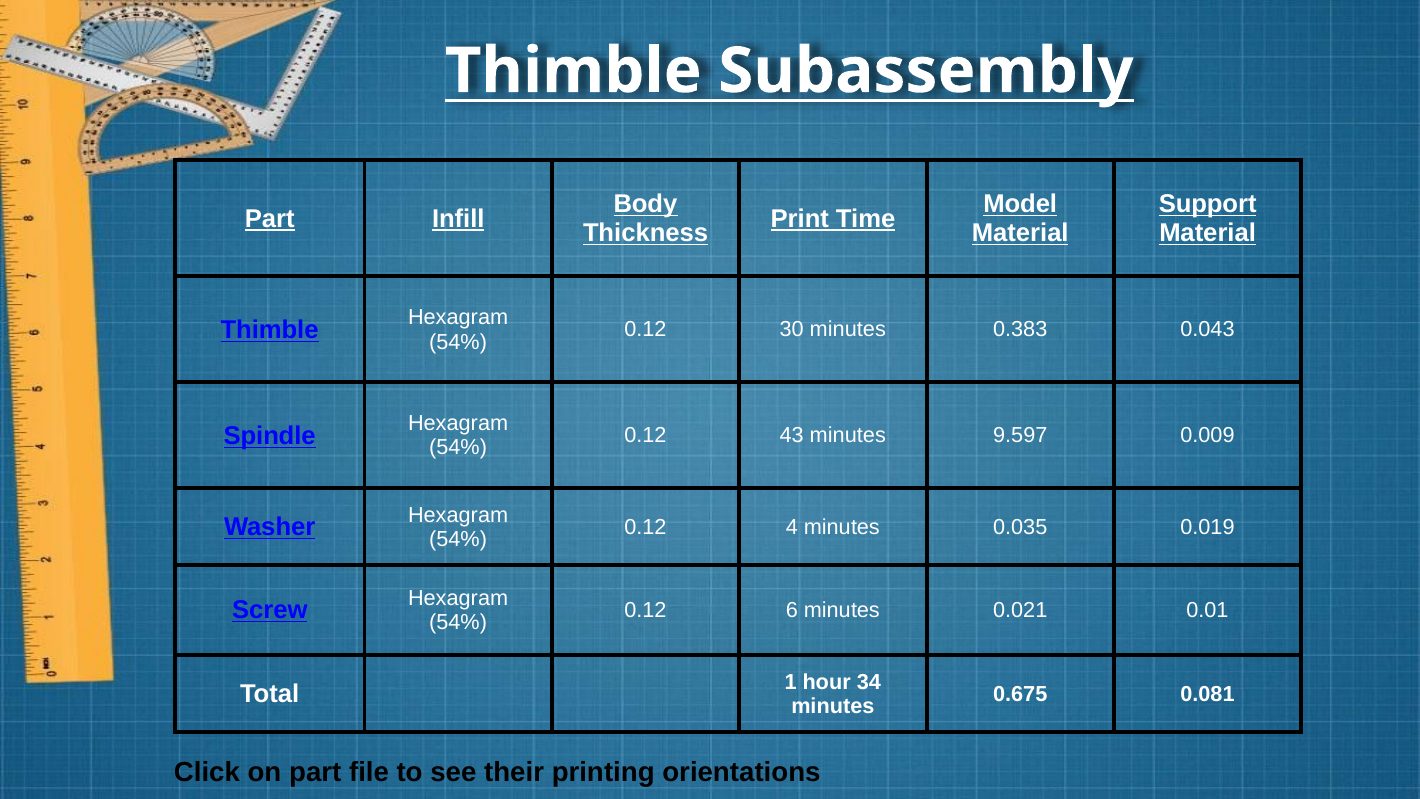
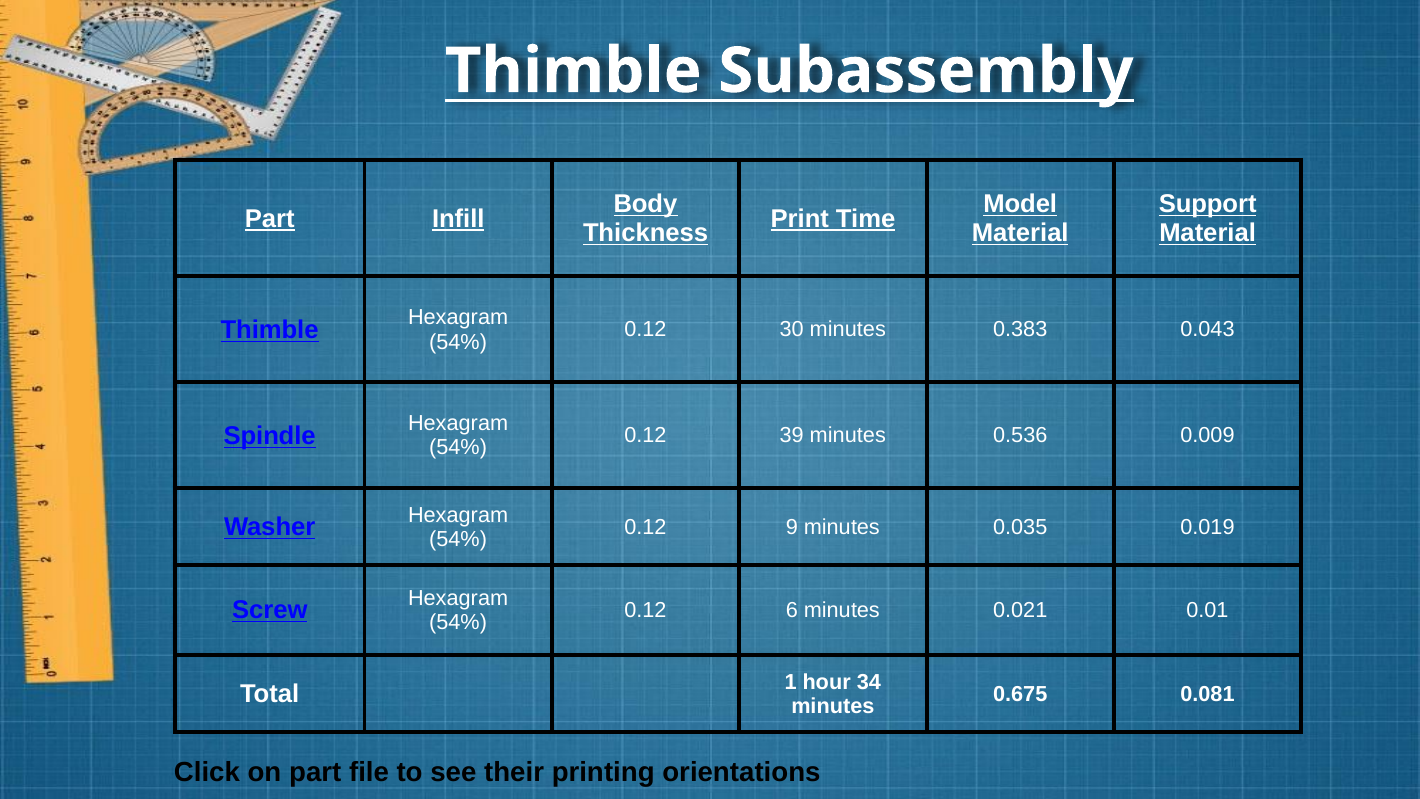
43: 43 -> 39
9.597: 9.597 -> 0.536
4: 4 -> 9
